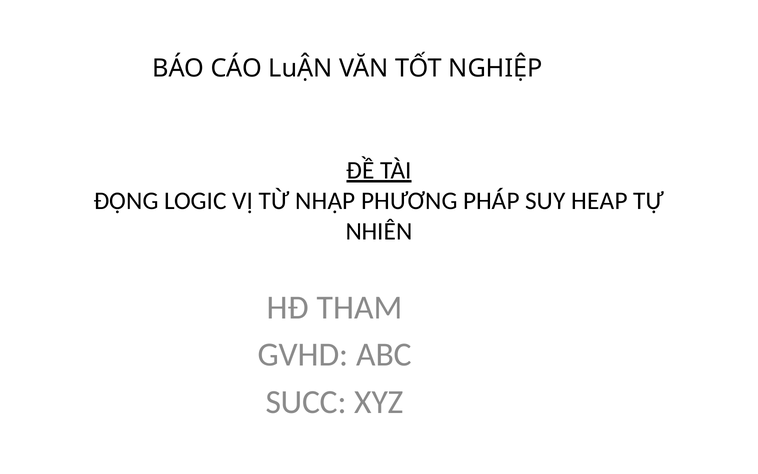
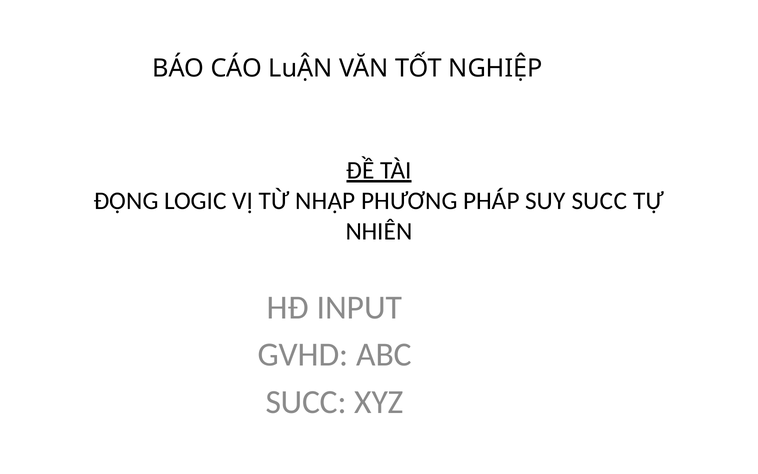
SUY HEAP: HEAP -> SUCC
THAM: THAM -> INPUT
